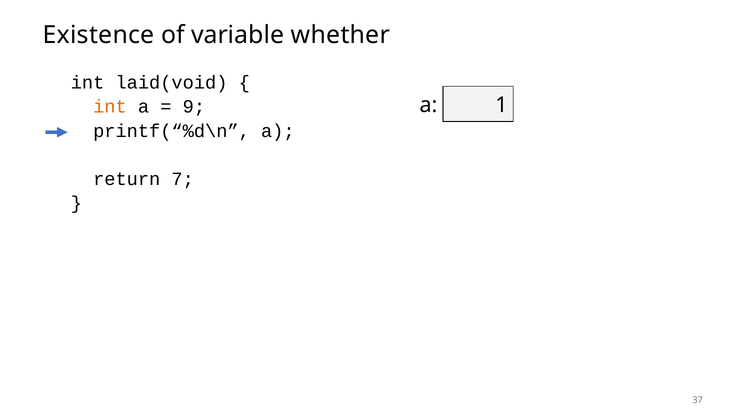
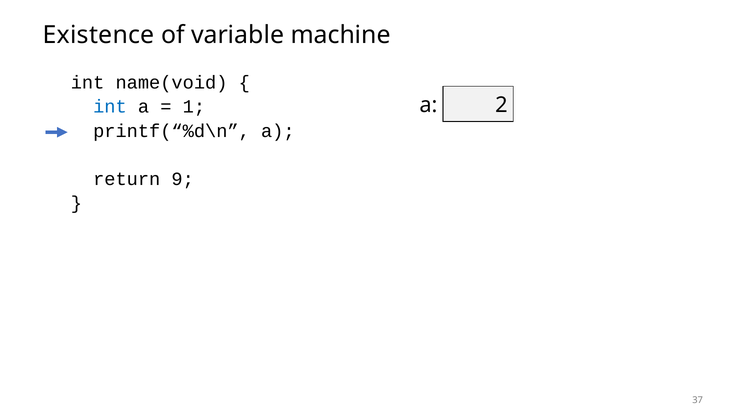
whether: whether -> machine
laid(void: laid(void -> name(void
1: 1 -> 2
int at (110, 107) colour: orange -> blue
9: 9 -> 1
7: 7 -> 9
